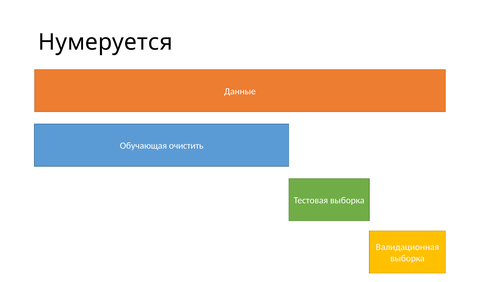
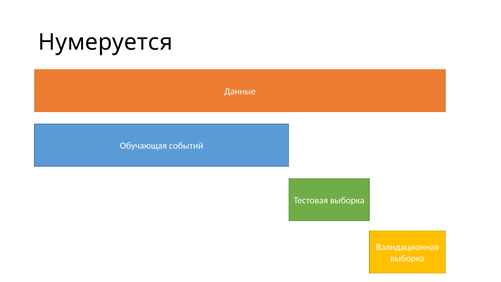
очистить: очистить -> событий
